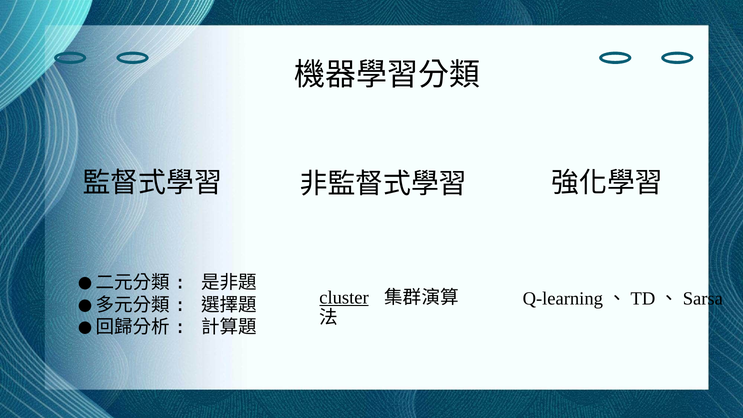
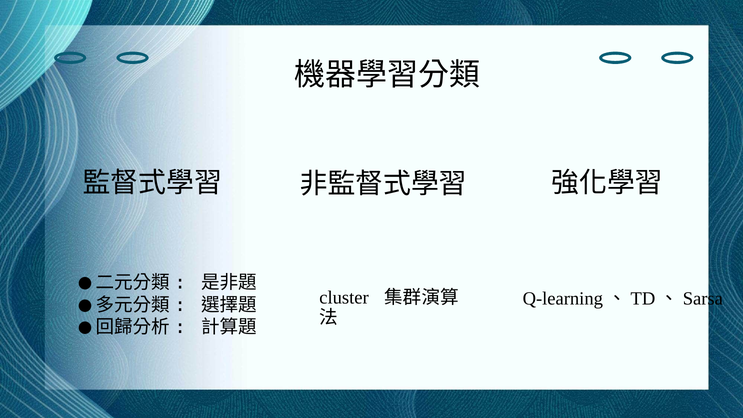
cluster underline: present -> none
